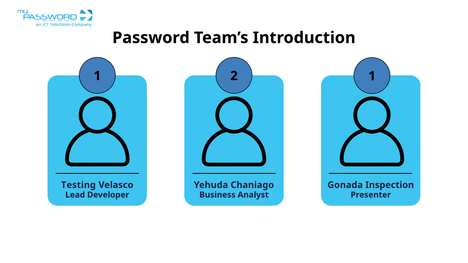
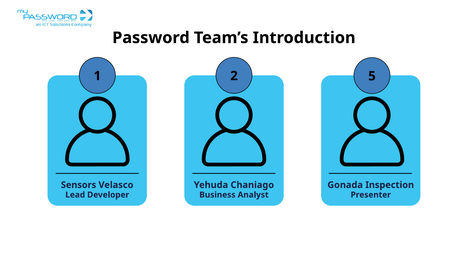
2 1: 1 -> 5
Testing: Testing -> Sensors
